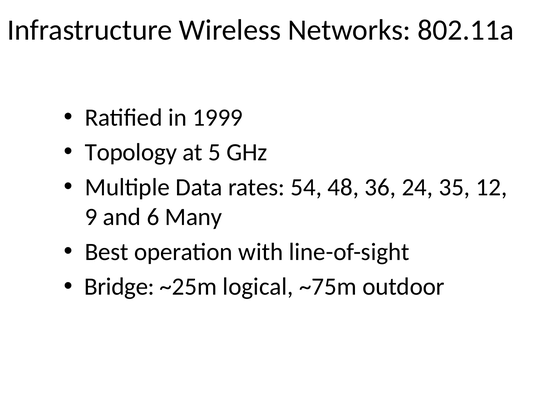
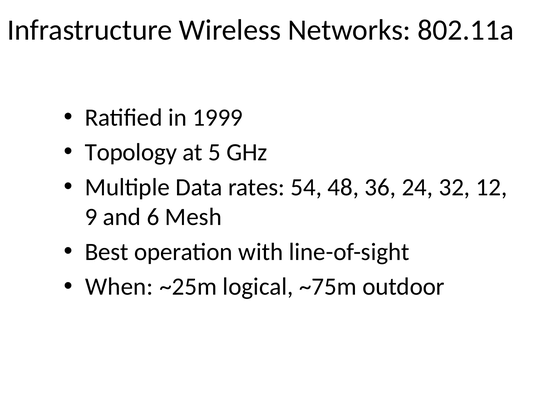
35: 35 -> 32
Many: Many -> Mesh
Bridge: Bridge -> When
